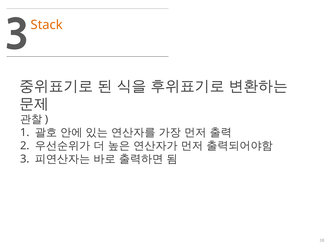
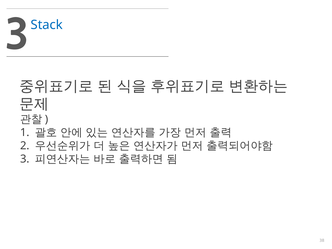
Stack colour: orange -> blue
